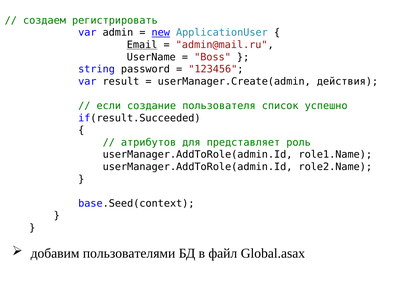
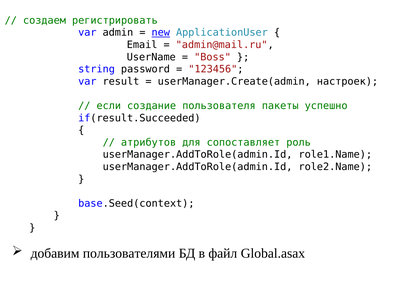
Email underline: present -> none
действия: действия -> настроек
список: список -> пакеты
представляет: представляет -> сопоставляет
